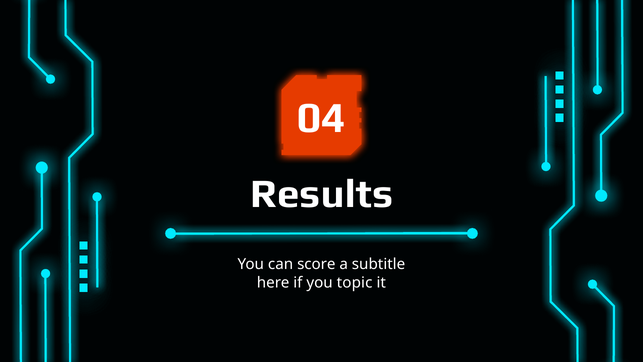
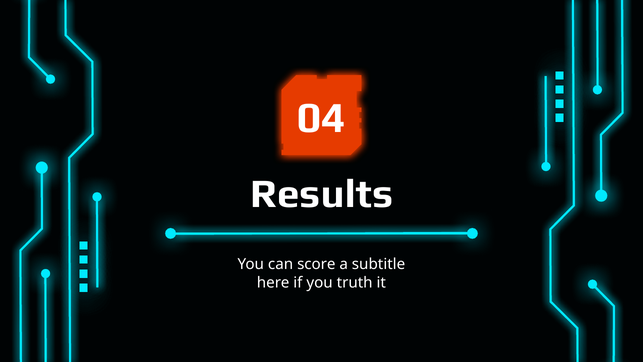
topic: topic -> truth
